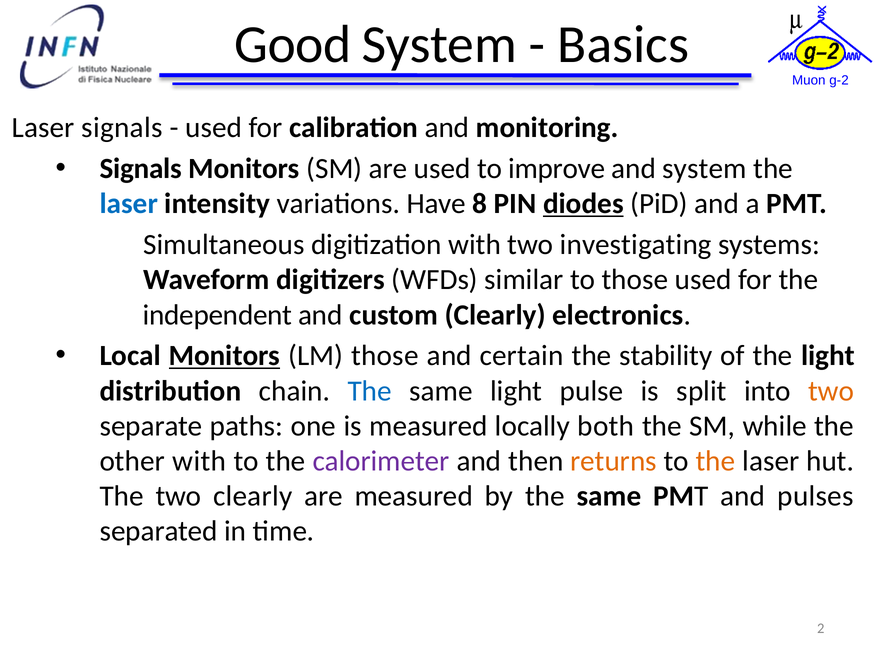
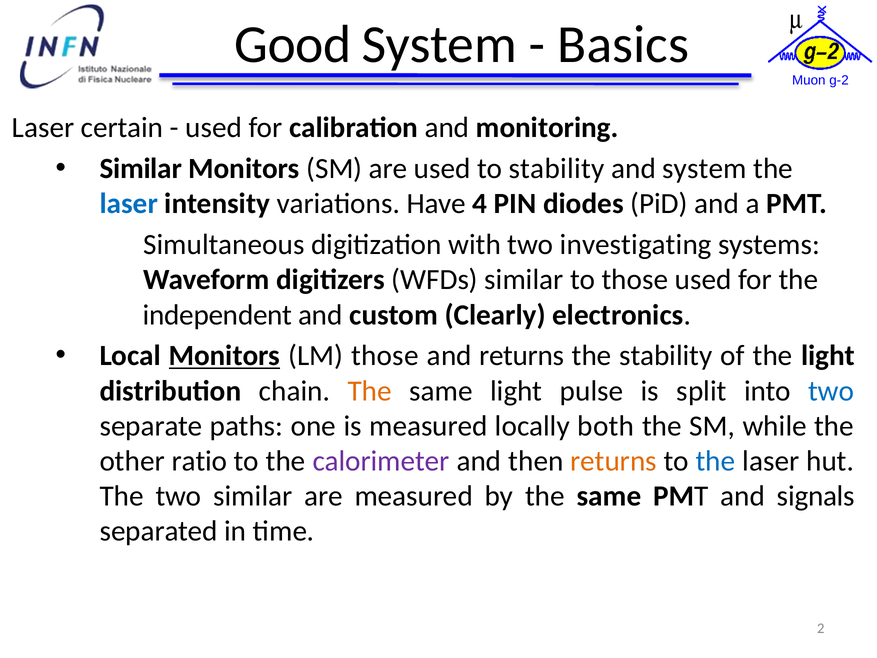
Laser signals: signals -> certain
Signals at (141, 169): Signals -> Similar
to improve: improve -> stability
8: 8 -> 4
diodes underline: present -> none
and certain: certain -> returns
The at (370, 391) colour: blue -> orange
two at (831, 391) colour: orange -> blue
other with: with -> ratio
the at (716, 461) colour: orange -> blue
two clearly: clearly -> similar
pulses: pulses -> signals
